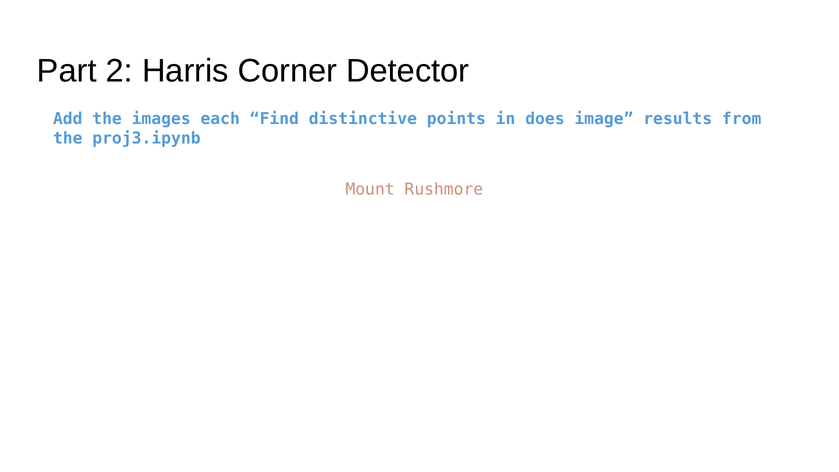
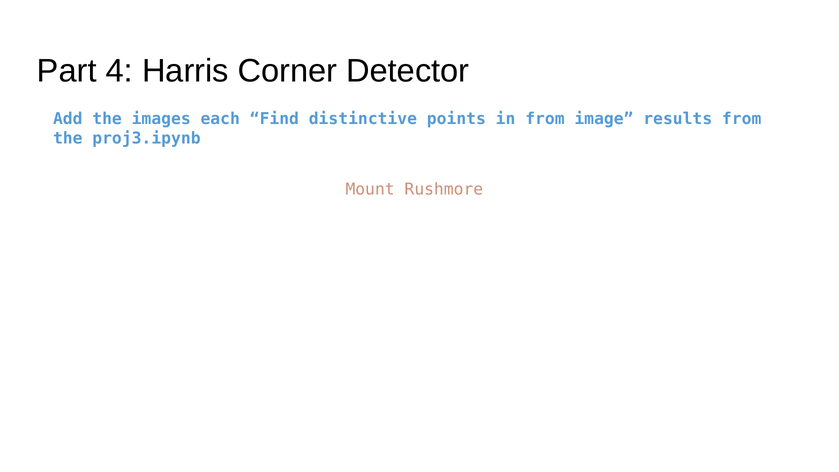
2: 2 -> 4
in does: does -> from
